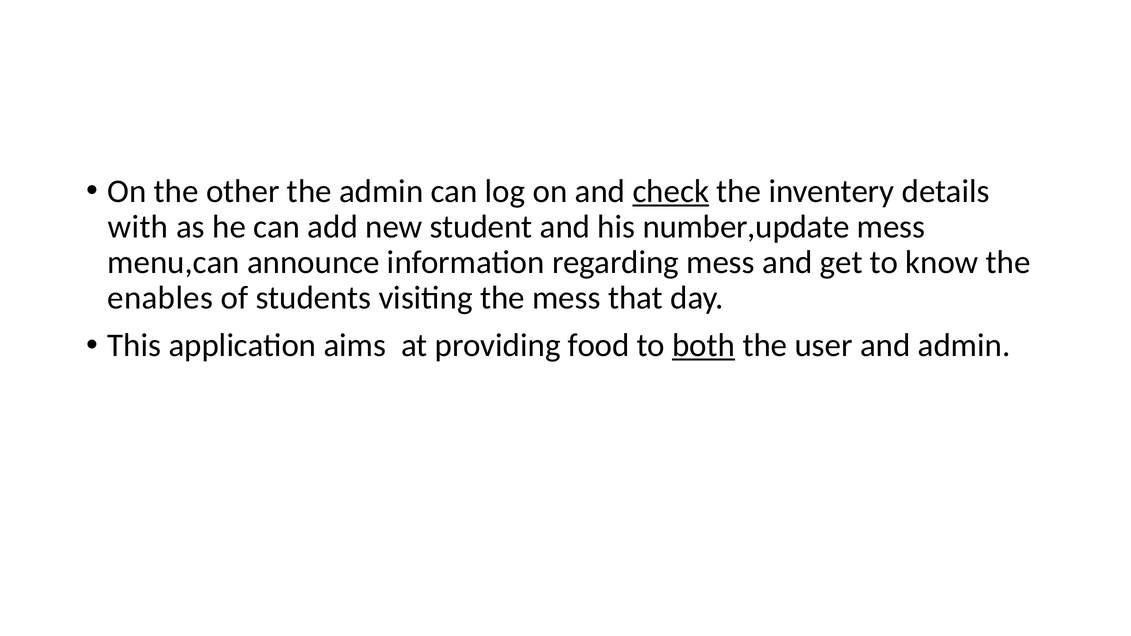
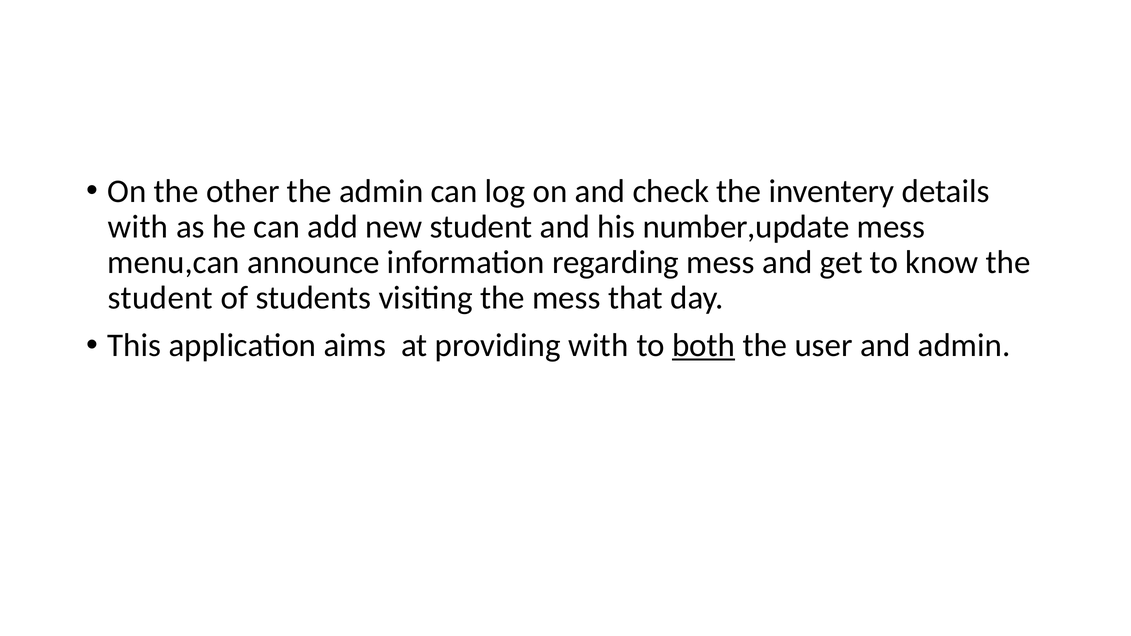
check underline: present -> none
enables at (160, 298): enables -> student
providing food: food -> with
